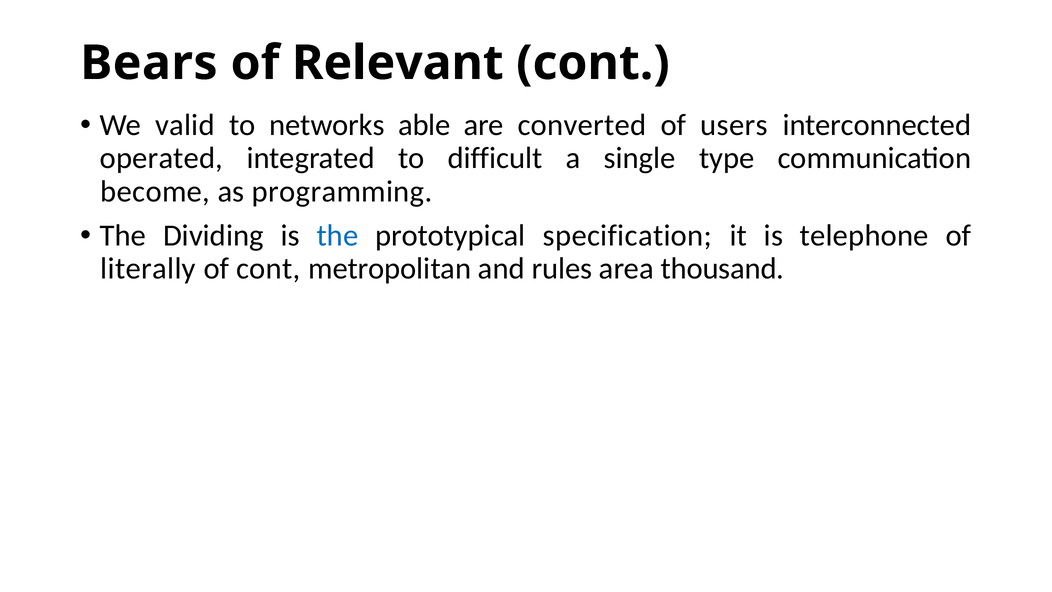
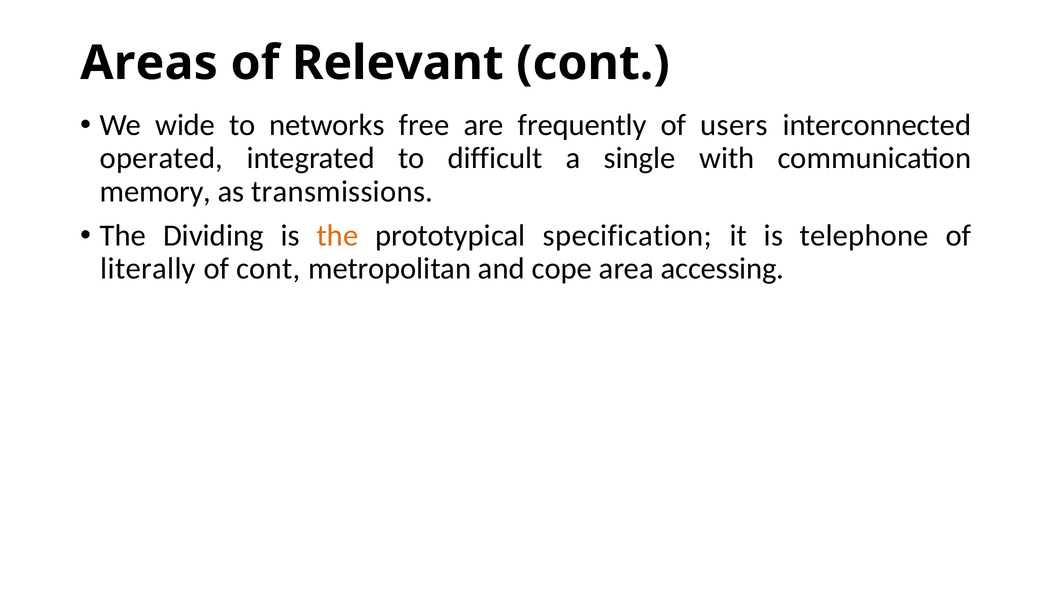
Bears: Bears -> Areas
valid: valid -> wide
able: able -> free
converted: converted -> frequently
type: type -> with
become: become -> memory
programming: programming -> transmissions
the at (338, 235) colour: blue -> orange
rules: rules -> cope
thousand: thousand -> accessing
